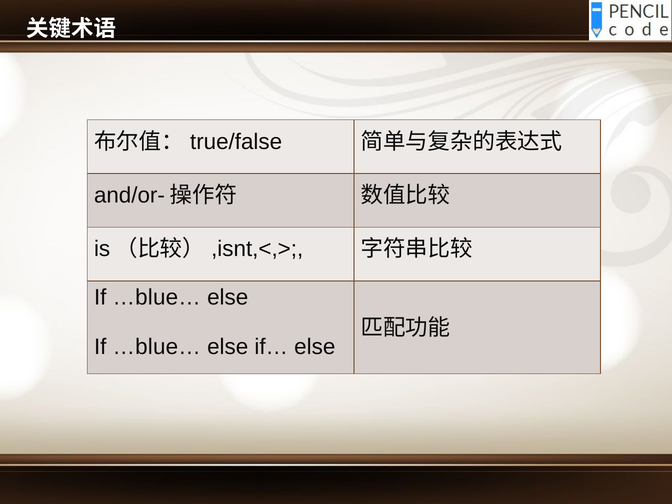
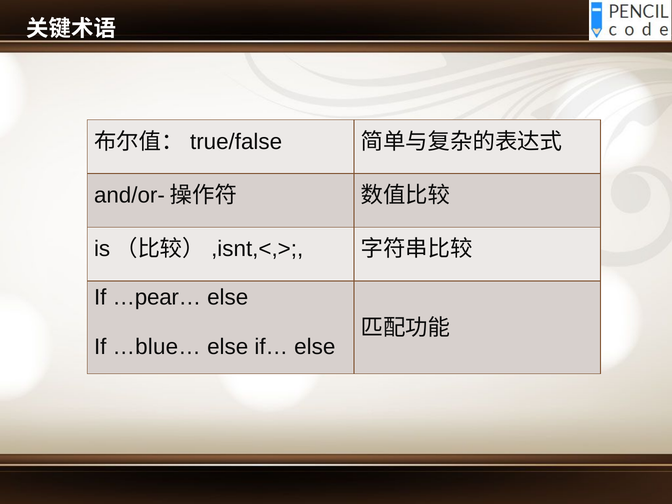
…blue… at (157, 297): …blue… -> …pear…
